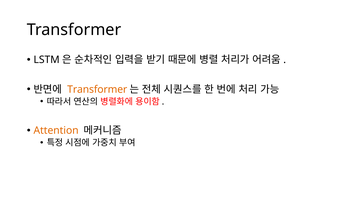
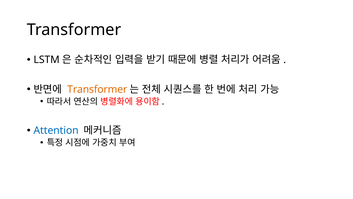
Attention colour: orange -> blue
